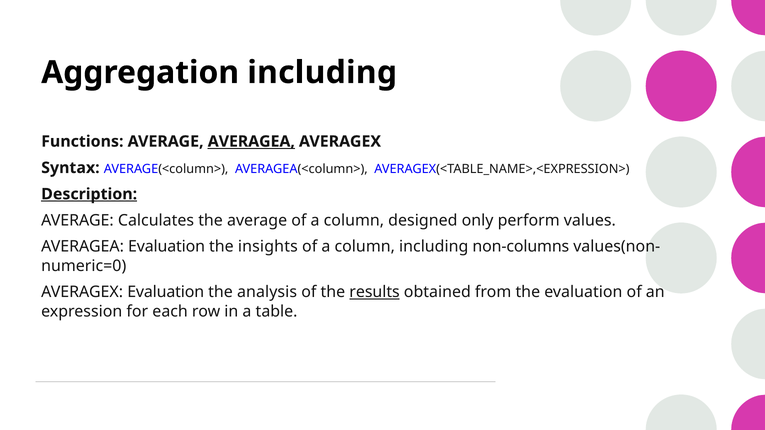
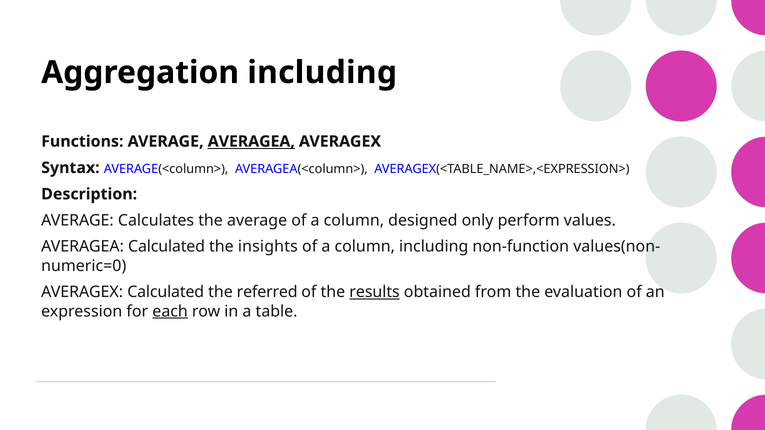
Description underline: present -> none
AVERAGEA Evaluation: Evaluation -> Calculated
non-columns: non-columns -> non-function
AVERAGEX Evaluation: Evaluation -> Calculated
analysis: analysis -> referred
each underline: none -> present
